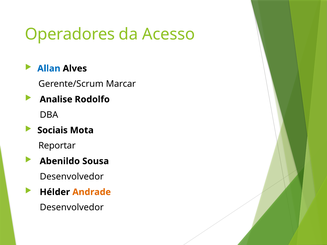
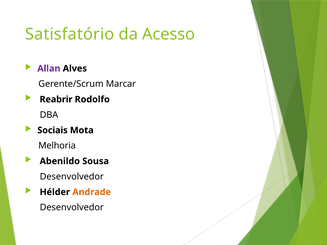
Operadores: Operadores -> Satisfatório
Allan colour: blue -> purple
Analise: Analise -> Reabrir
Reportar: Reportar -> Melhoria
